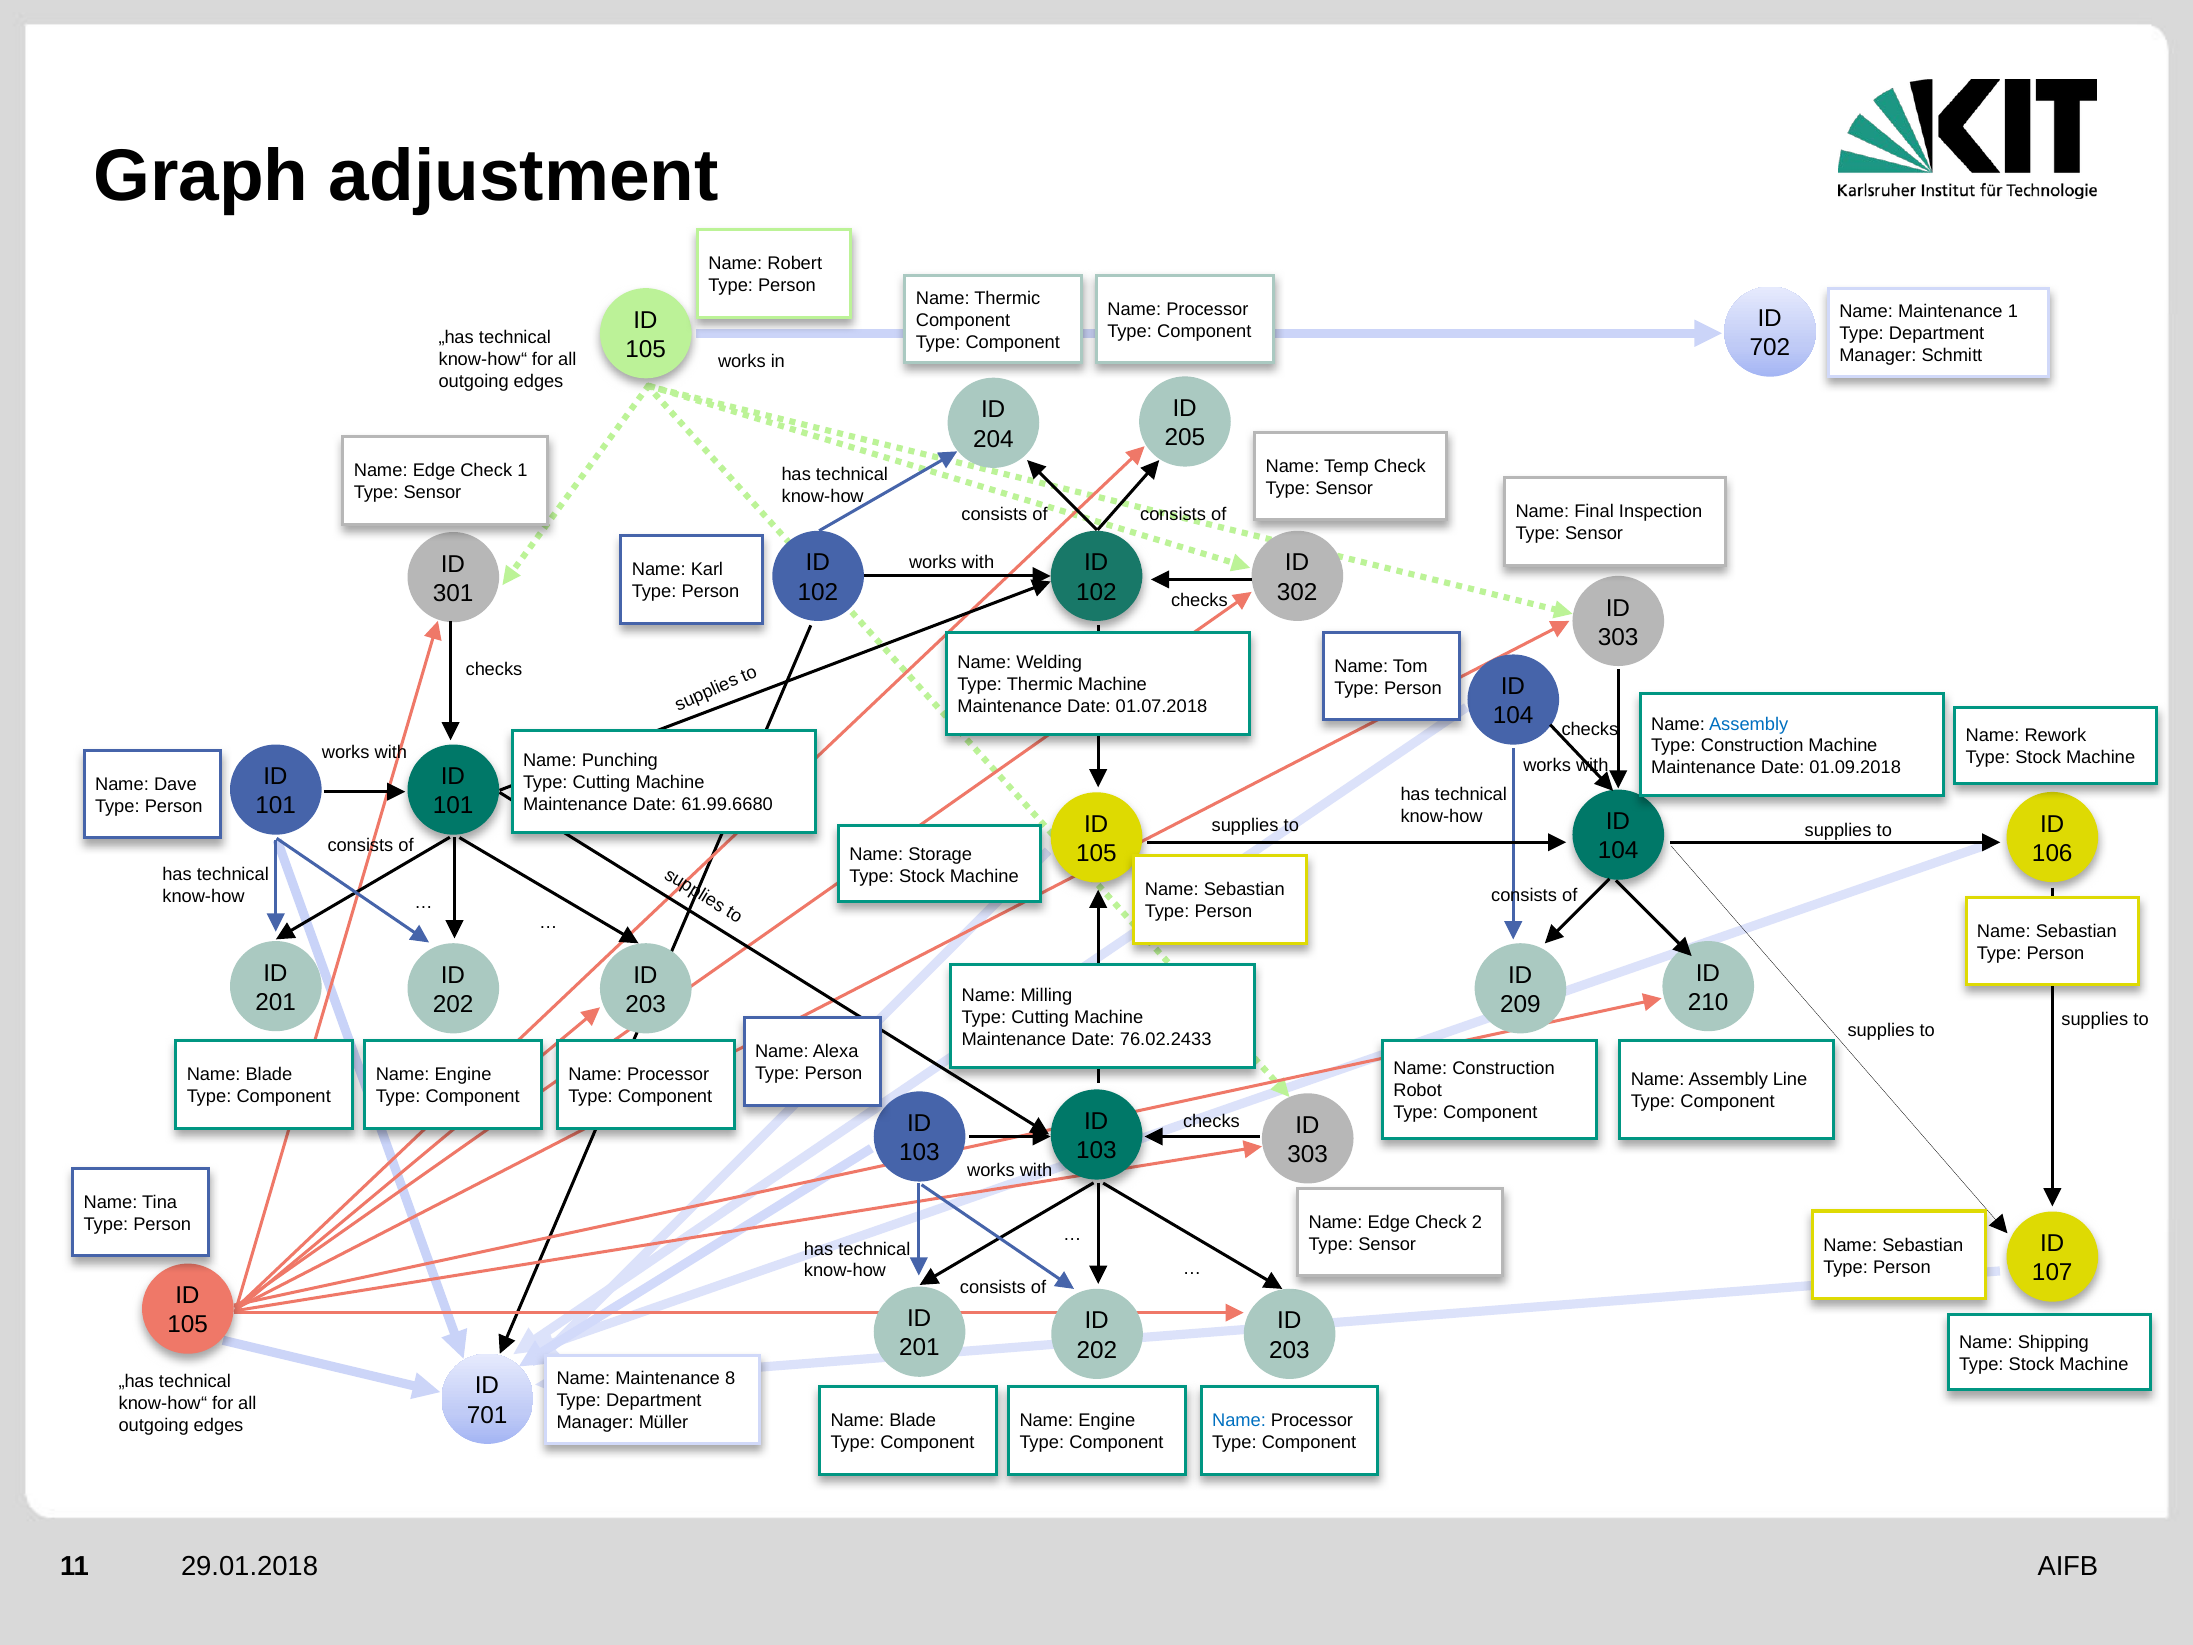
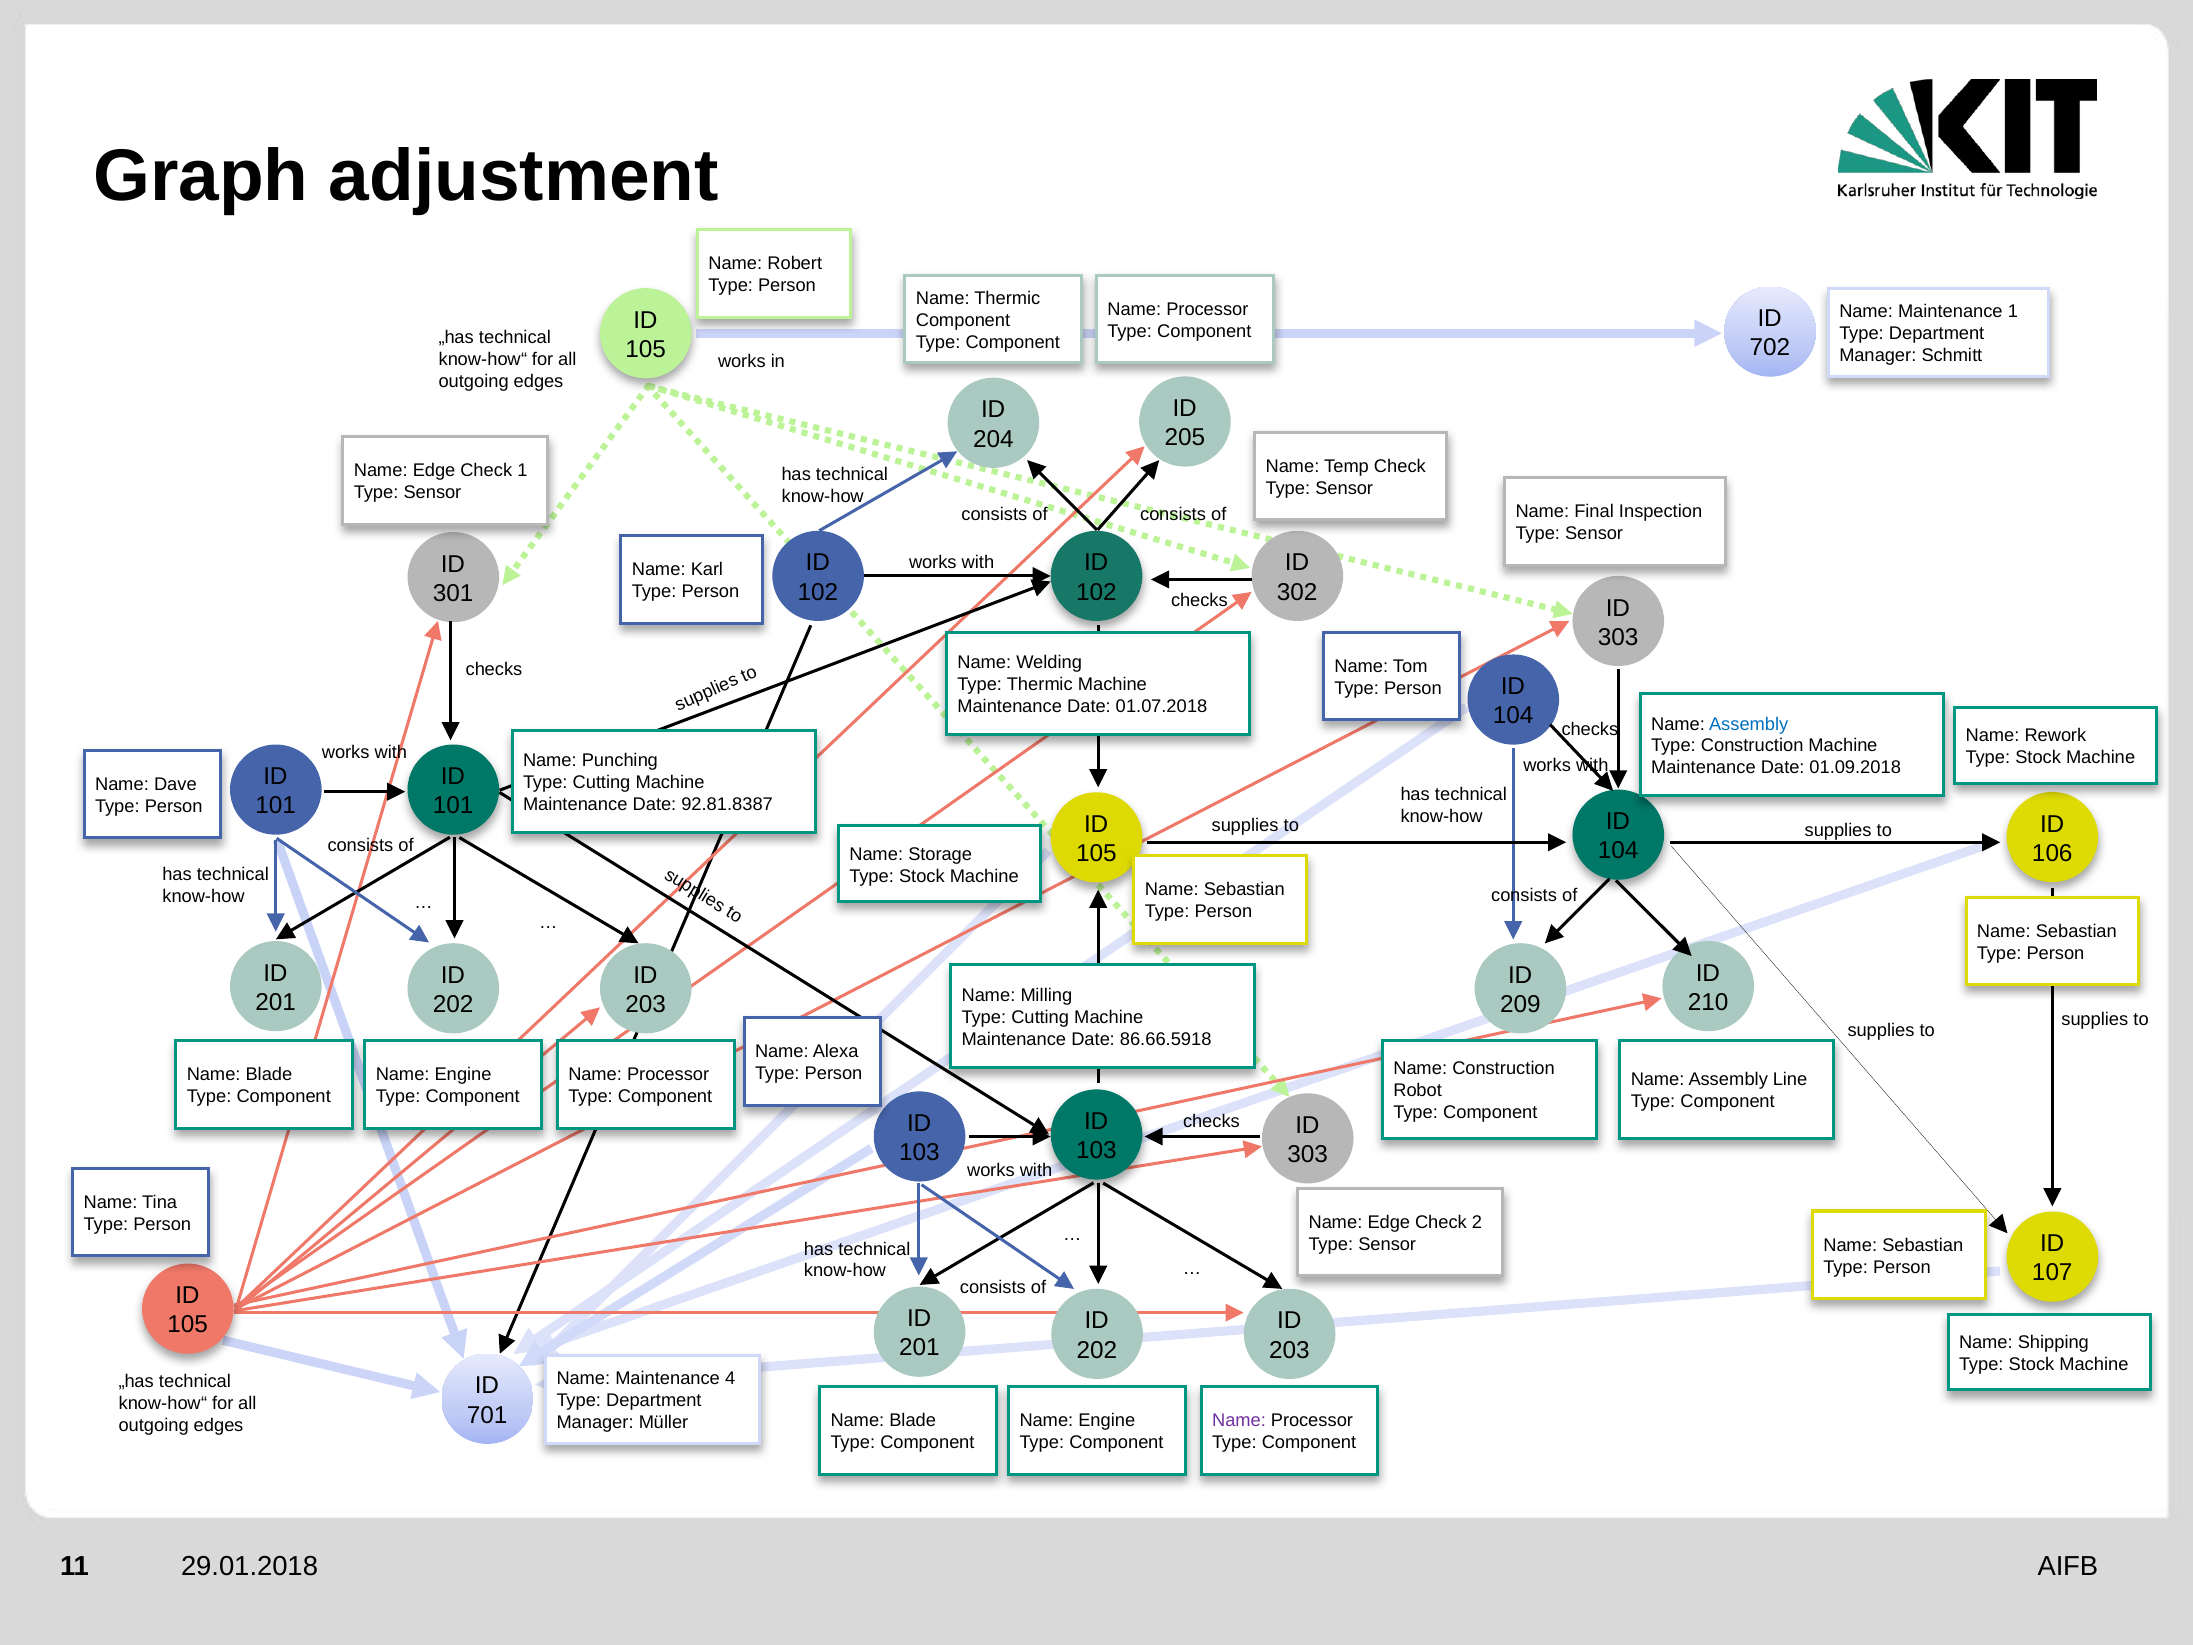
61.99.6680: 61.99.6680 -> 92.81.8387
76.02.2433: 76.02.2433 -> 86.66.5918
8: 8 -> 4
Name at (1239, 1420) colour: blue -> purple
